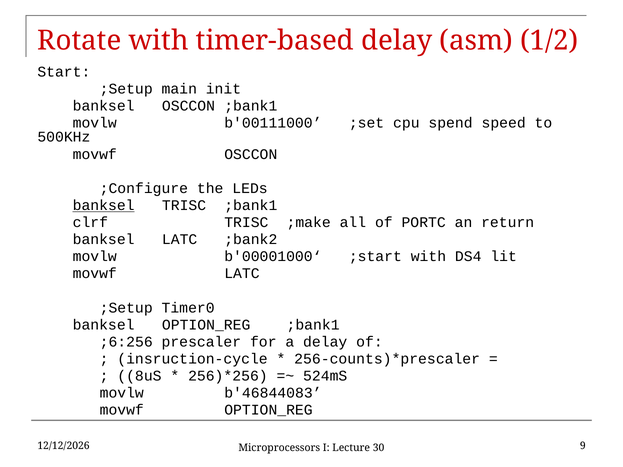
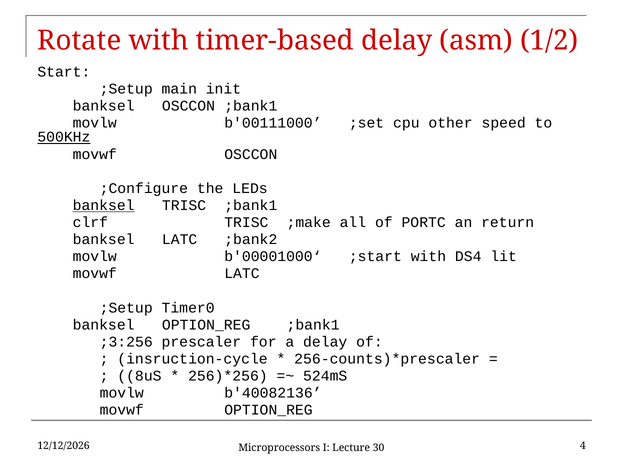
spend: spend -> other
500KHz underline: none -> present
;6:256: ;6:256 -> ;3:256
b'46844083: b'46844083 -> b'40082136
9: 9 -> 4
